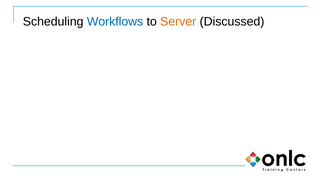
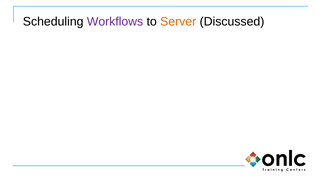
Workflows colour: blue -> purple
